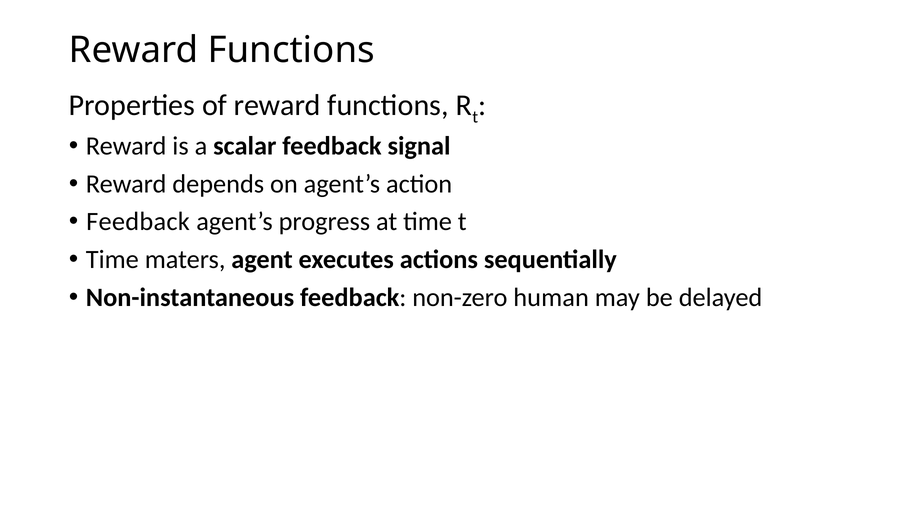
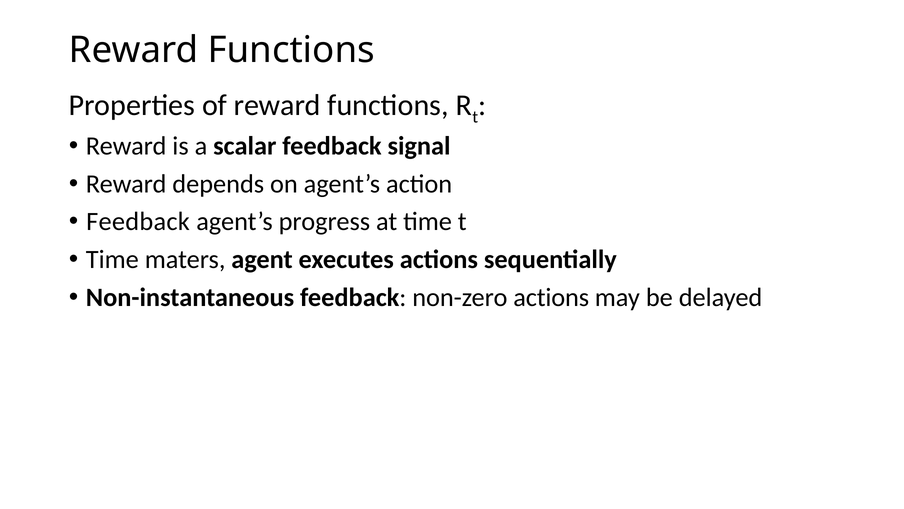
non-zero human: human -> actions
